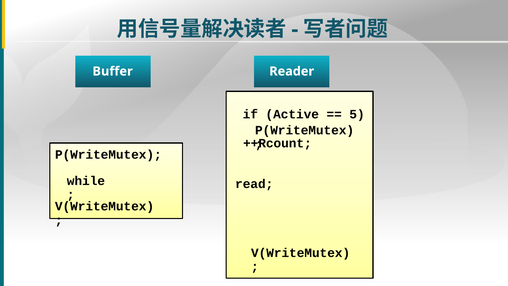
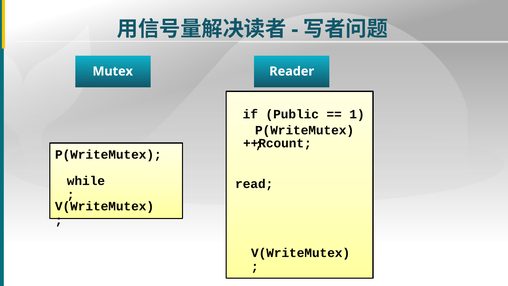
Buffer: Buffer -> Mutex
Active: Active -> Public
5: 5 -> 1
